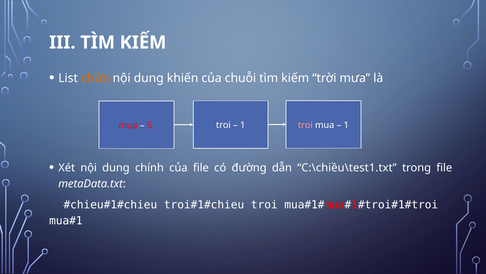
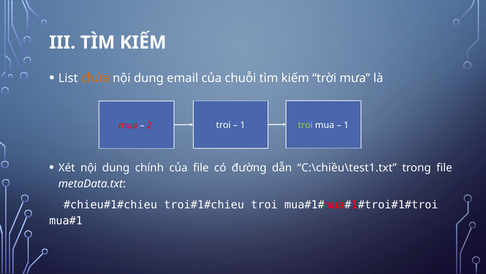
khiến: khiến -> email
5: 5 -> 2
troi at (305, 125) colour: pink -> light green
